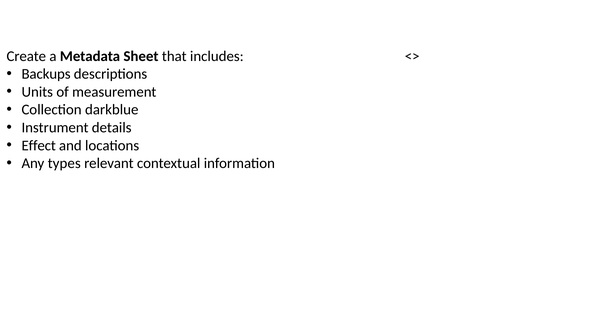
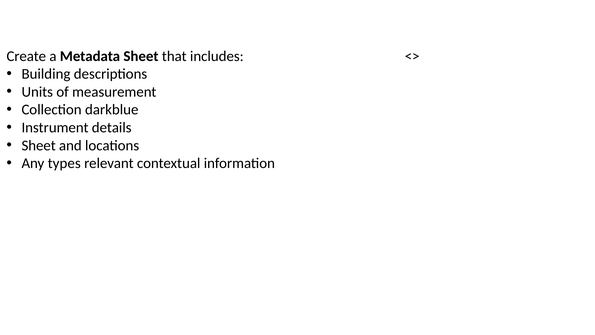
Backups: Backups -> Building
Effect at (39, 145): Effect -> Sheet
